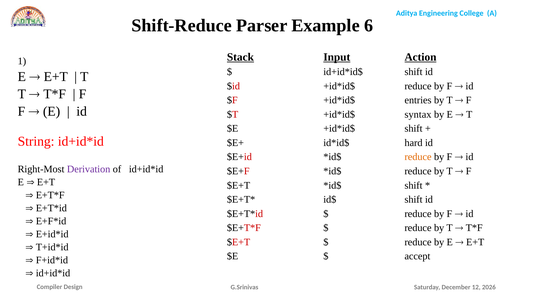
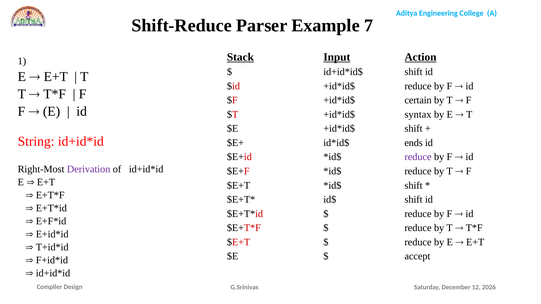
6: 6 -> 7
entries: entries -> certain
hard: hard -> ends
reduce at (418, 157) colour: orange -> purple
